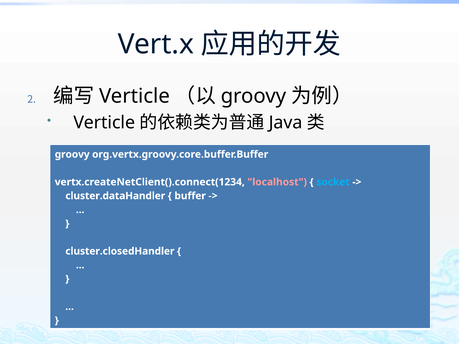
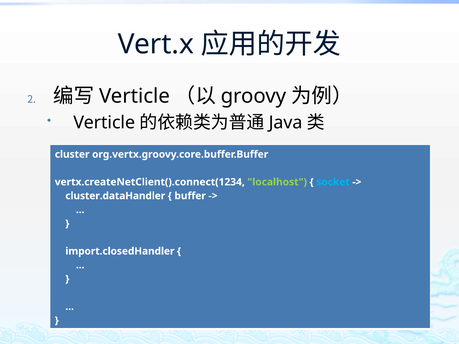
groovy at (72, 154): groovy -> cluster
localhost colour: pink -> light green
cluster.closedHandler: cluster.closedHandler -> import.closedHandler
